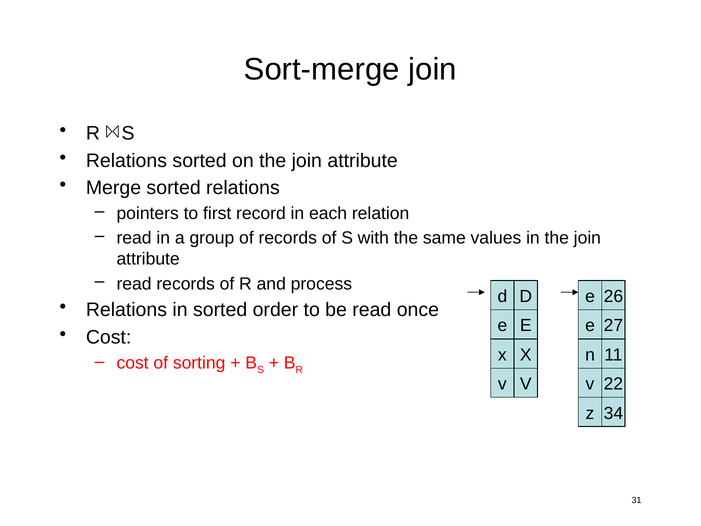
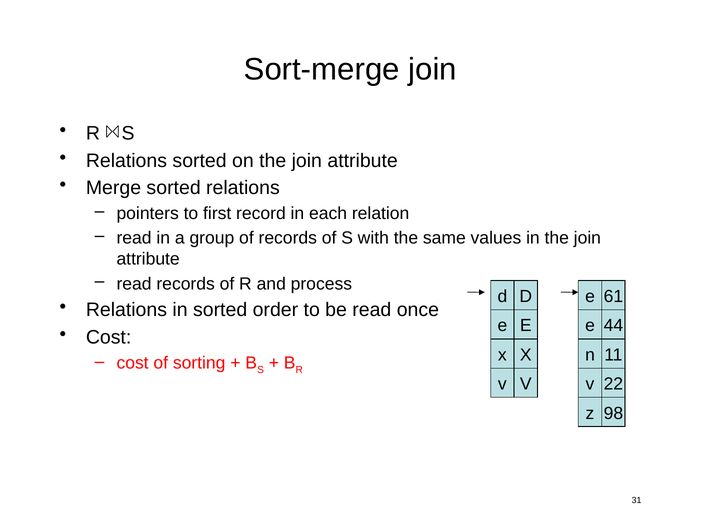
26: 26 -> 61
27: 27 -> 44
34: 34 -> 98
